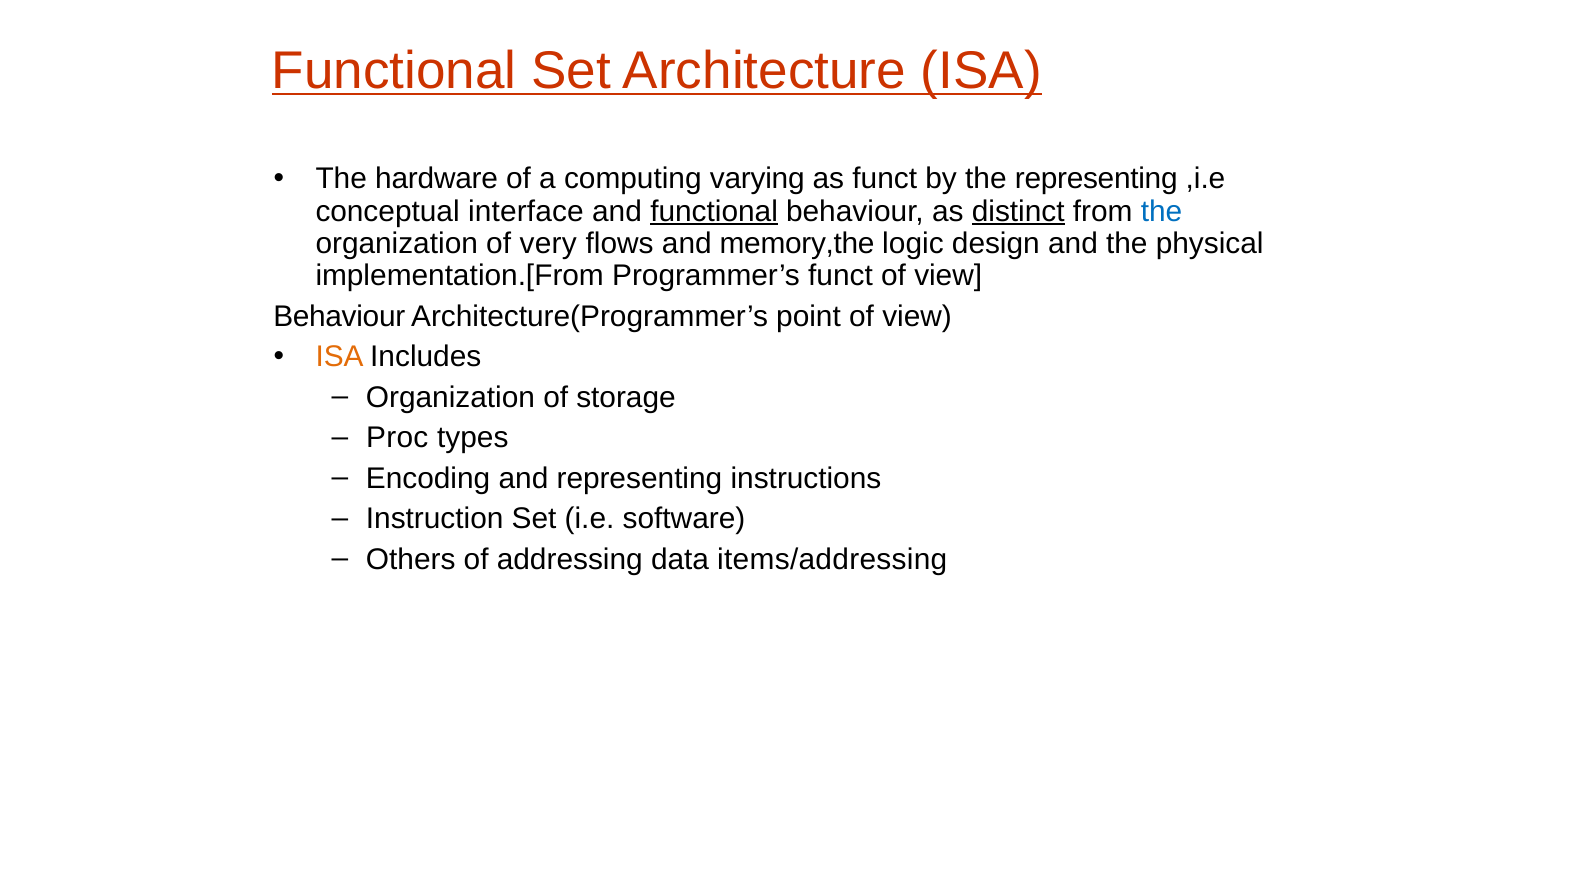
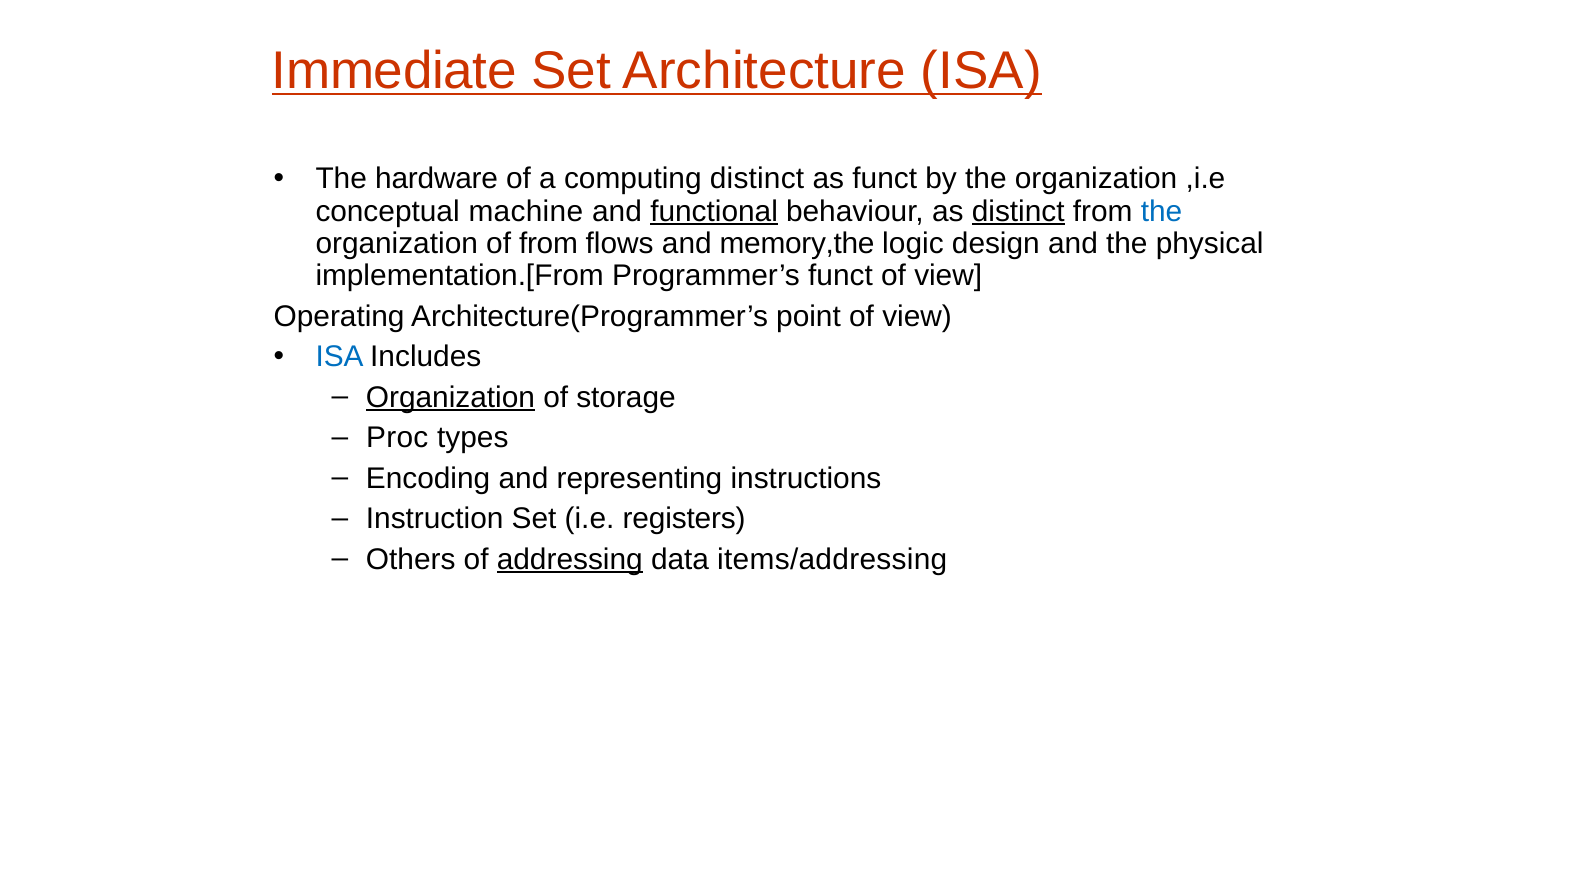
Functional at (394, 71): Functional -> Immediate
computing varying: varying -> distinct
by the representing: representing -> organization
interface: interface -> machine
of very: very -> from
Behaviour at (339, 316): Behaviour -> Operating
ISA at (340, 357) colour: orange -> blue
Organization at (450, 397) underline: none -> present
software: software -> registers
addressing underline: none -> present
